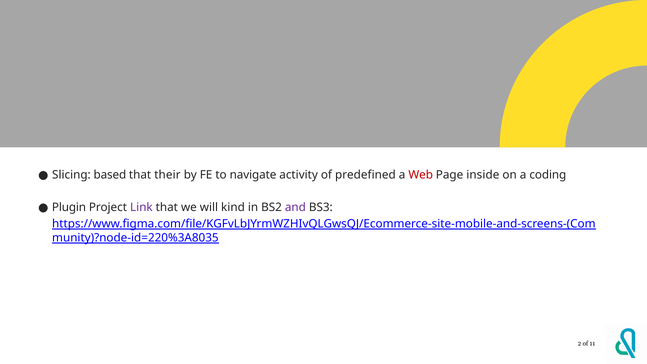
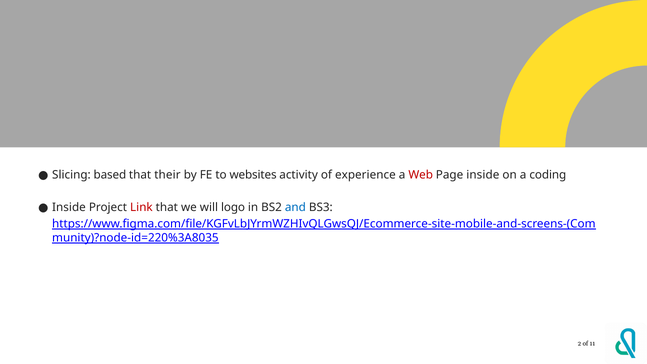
navigate: navigate -> websites
predefined: predefined -> experience
Plugin at (69, 207): Plugin -> Inside
Link colour: purple -> red
kind: kind -> logo
and colour: purple -> blue
